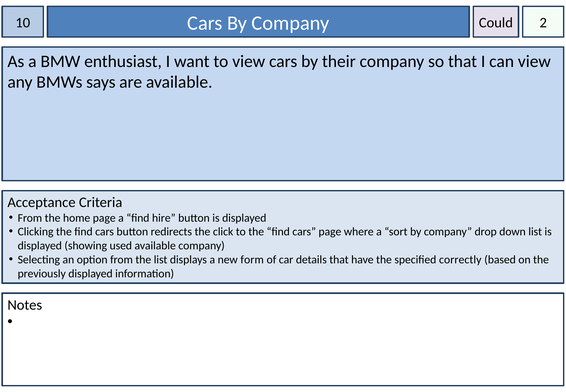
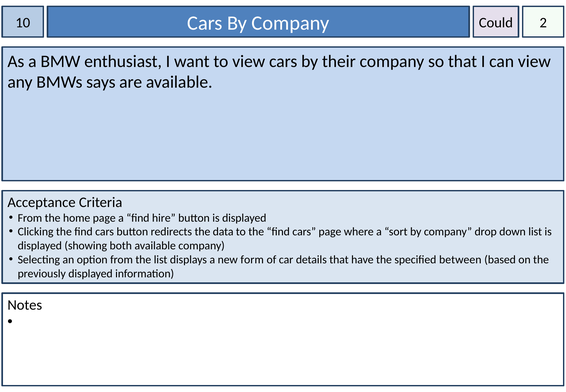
click: click -> data
used: used -> both
correctly: correctly -> between
